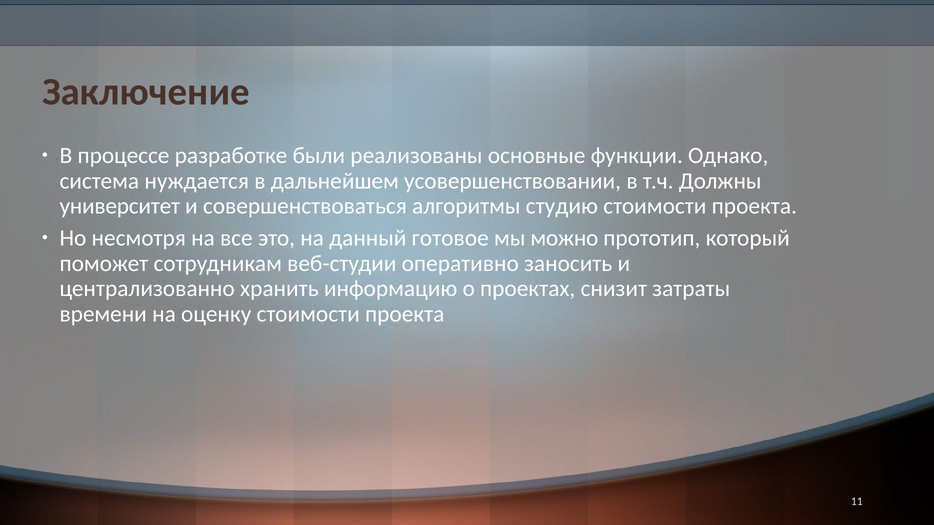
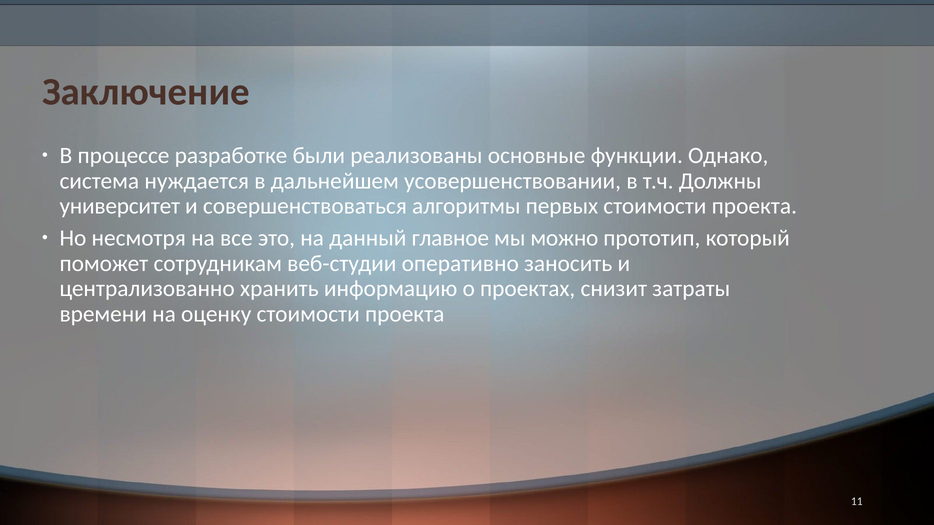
студию: студию -> первых
готовое: готовое -> главное
